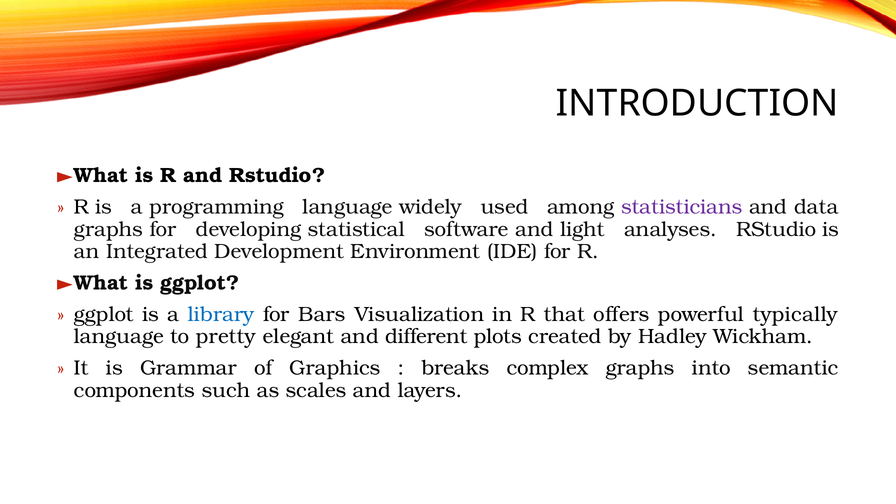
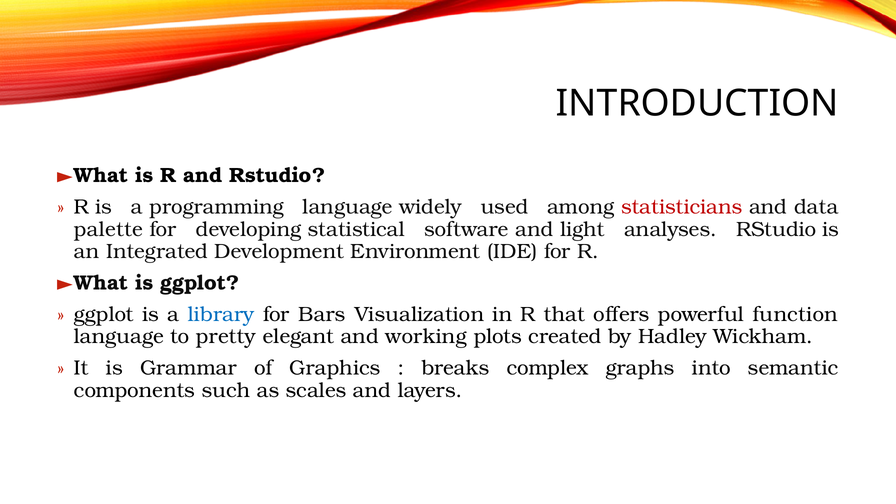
statisticians colour: purple -> red
graphs at (109, 229): graphs -> palette
typically: typically -> function
different: different -> working
